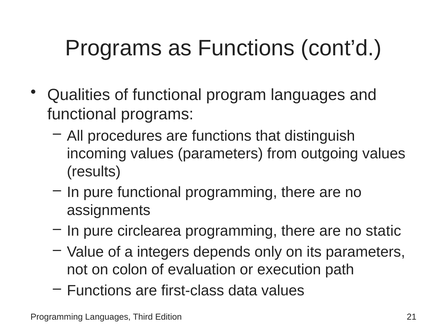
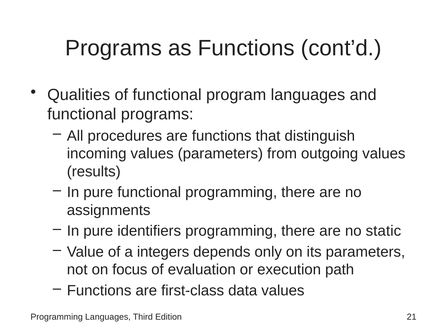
circlearea: circlearea -> identifiers
colon: colon -> focus
